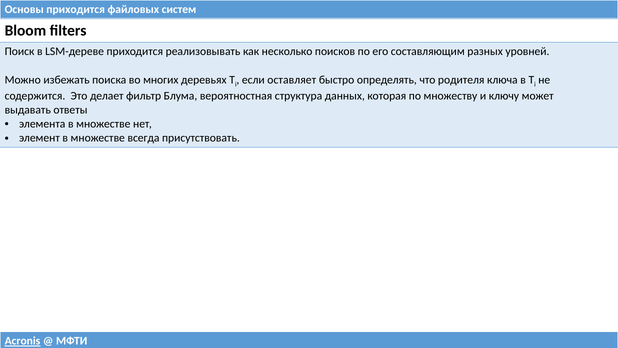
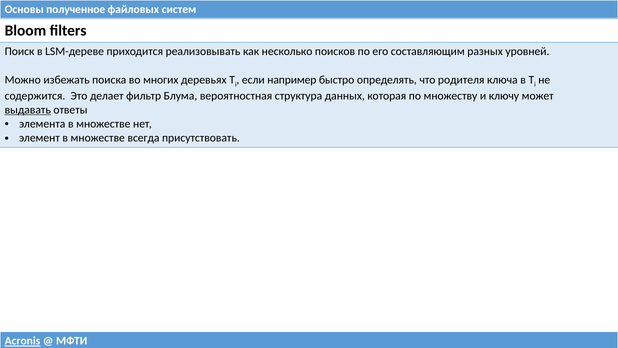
Основы приходится: приходится -> полученное
оставляет: оставляет -> например
выдавать underline: none -> present
